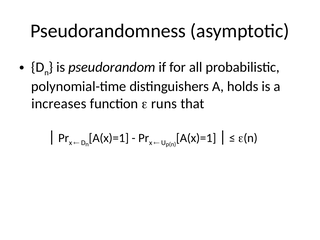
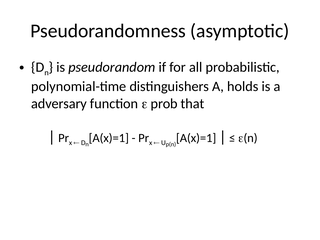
increases: increases -> adversary
runs: runs -> prob
